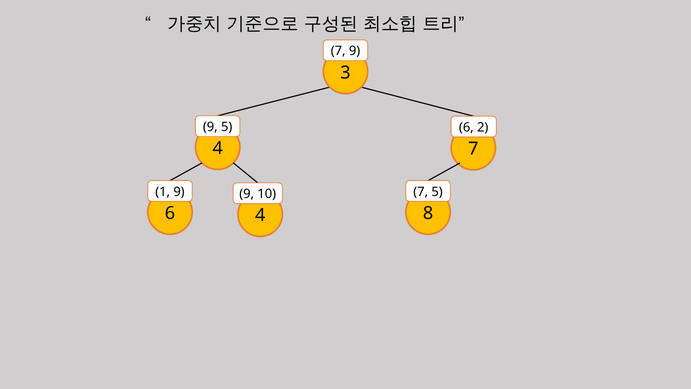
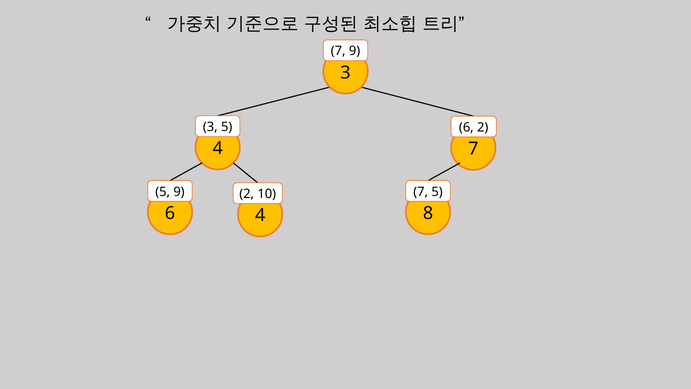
9 at (210, 127): 9 -> 3
1 at (163, 192): 1 -> 5
9 at (247, 194): 9 -> 2
